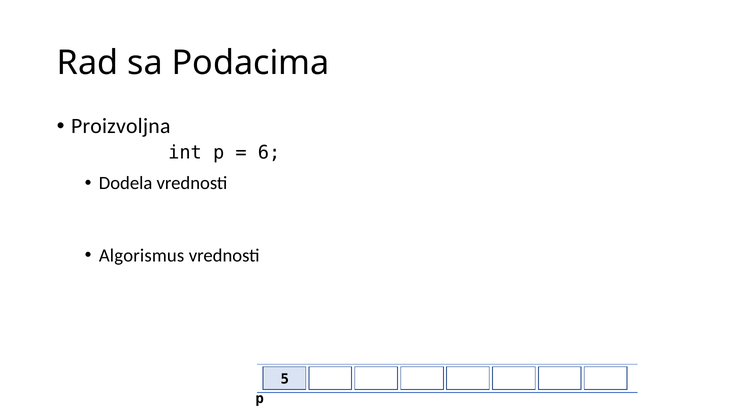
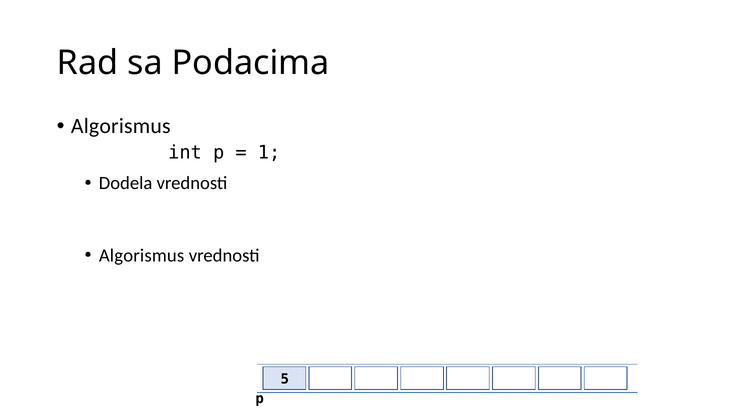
Proizvoljna at (121, 126): Proizvoljna -> Algorismus
6: 6 -> 1
